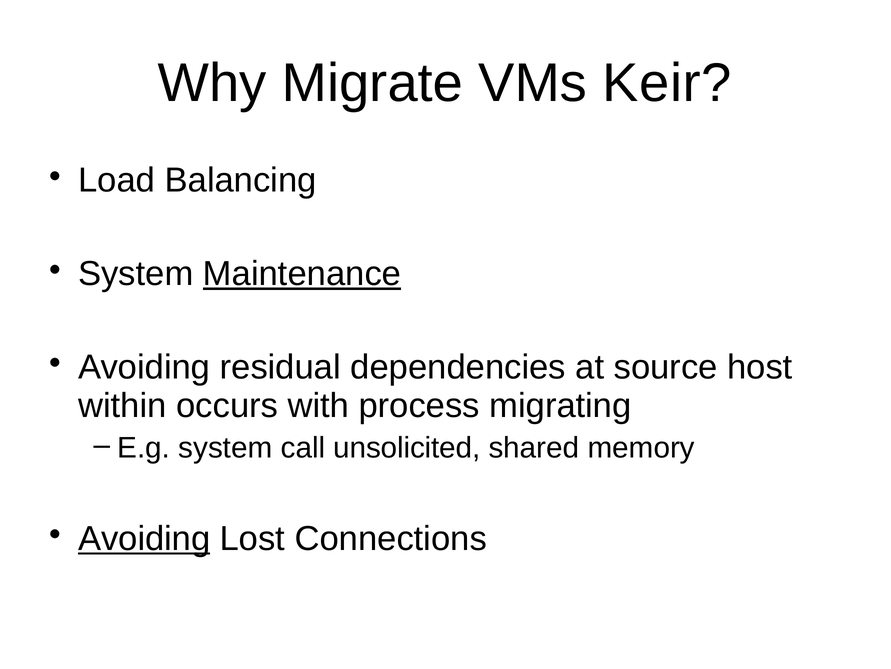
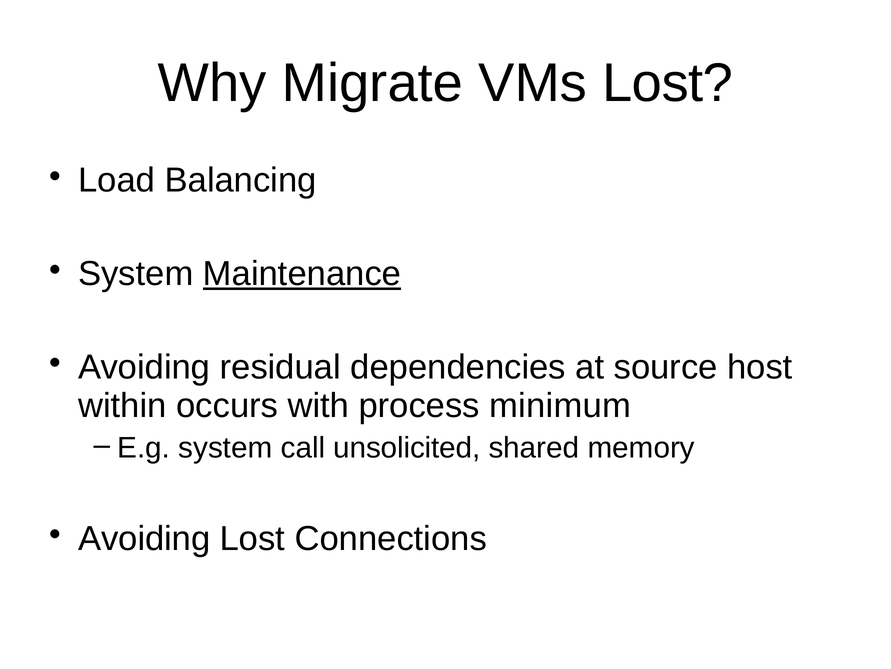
VMs Keir: Keir -> Lost
migrating: migrating -> minimum
Avoiding at (144, 538) underline: present -> none
